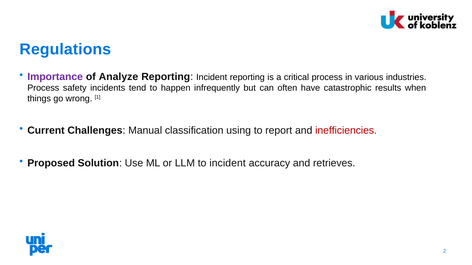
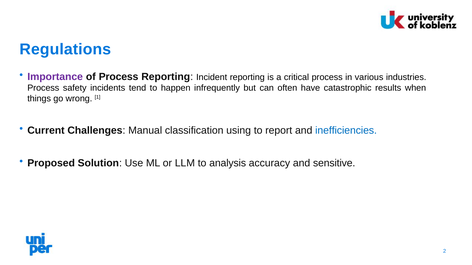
of Analyze: Analyze -> Process
inefficiencies colour: red -> blue
to incident: incident -> analysis
retrieves: retrieves -> sensitive
